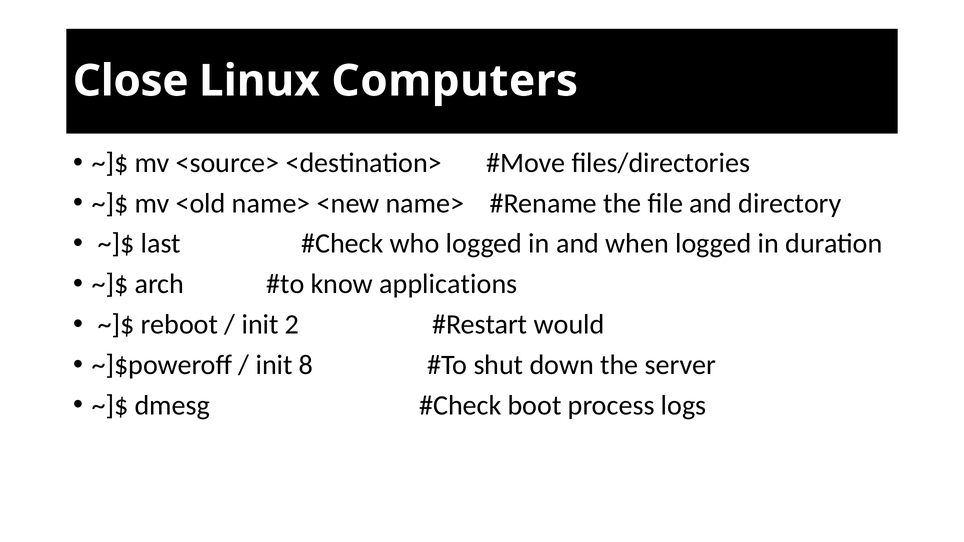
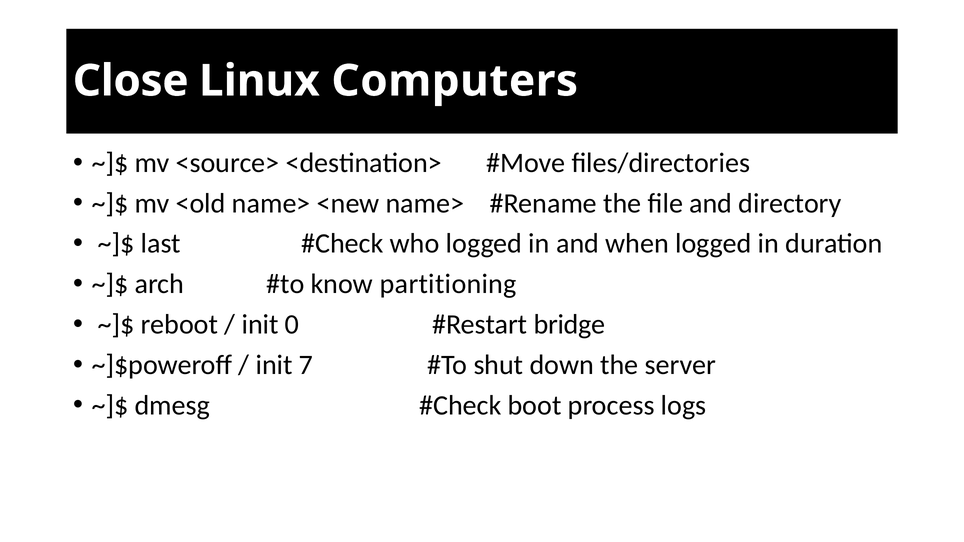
applications: applications -> partitioning
2: 2 -> 0
would: would -> bridge
8: 8 -> 7
